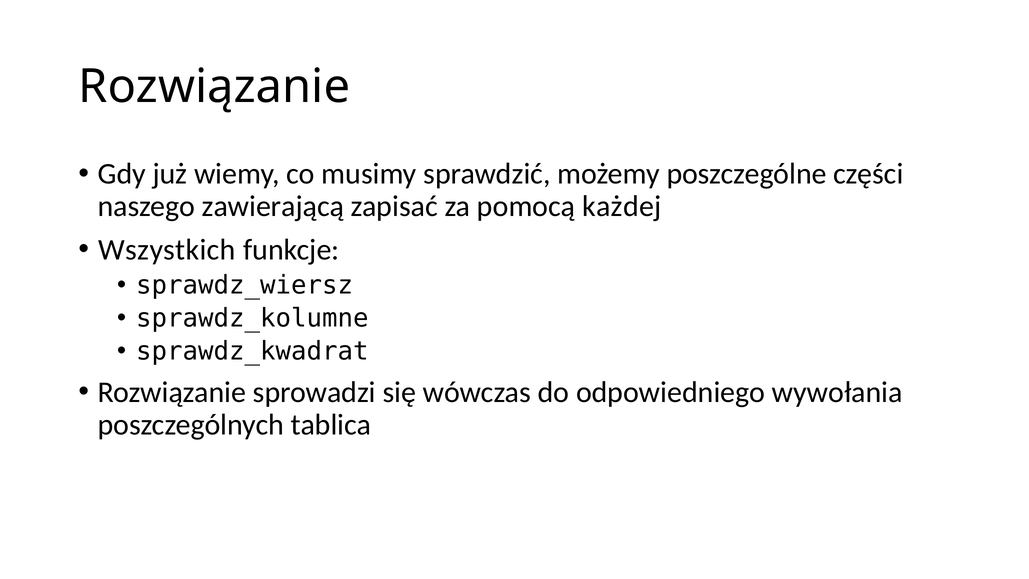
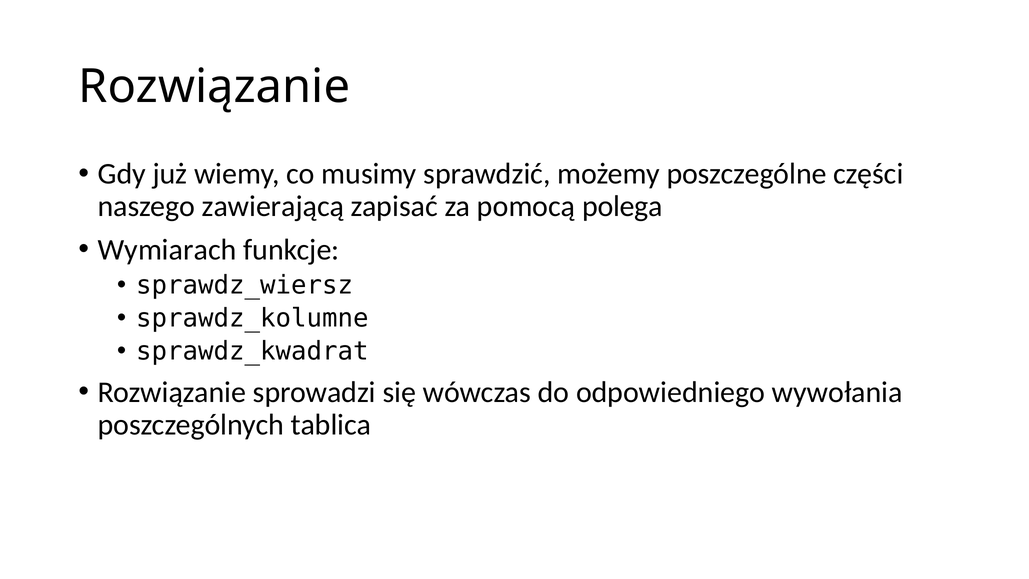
każdej: każdej -> polega
Wszystkich: Wszystkich -> Wymiarach
